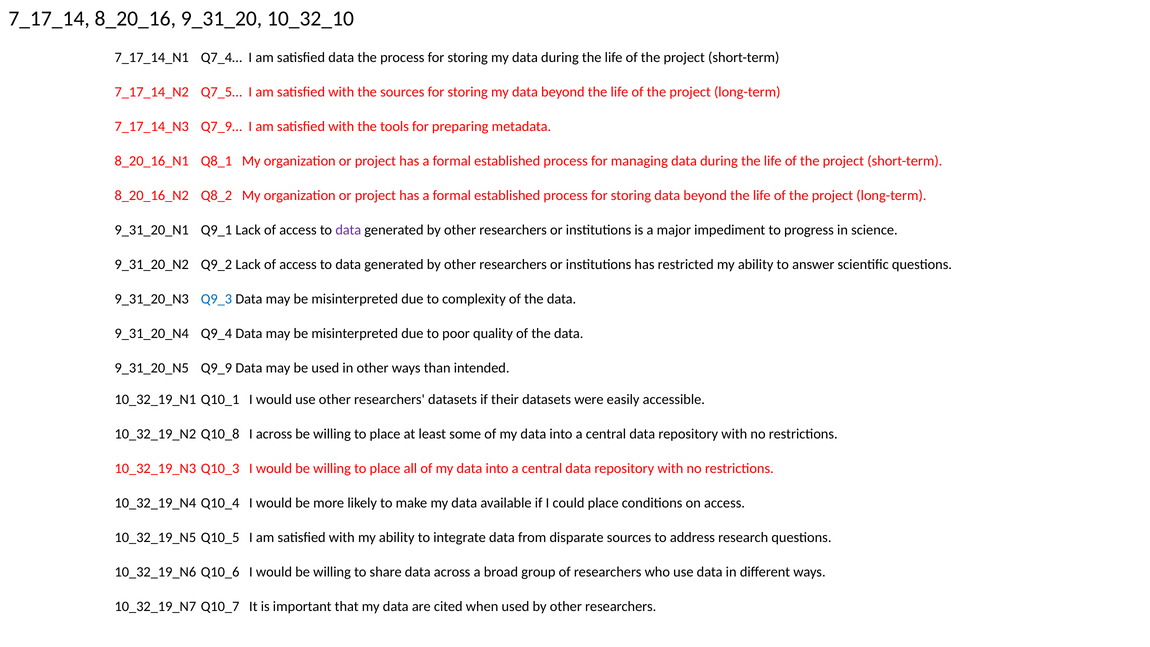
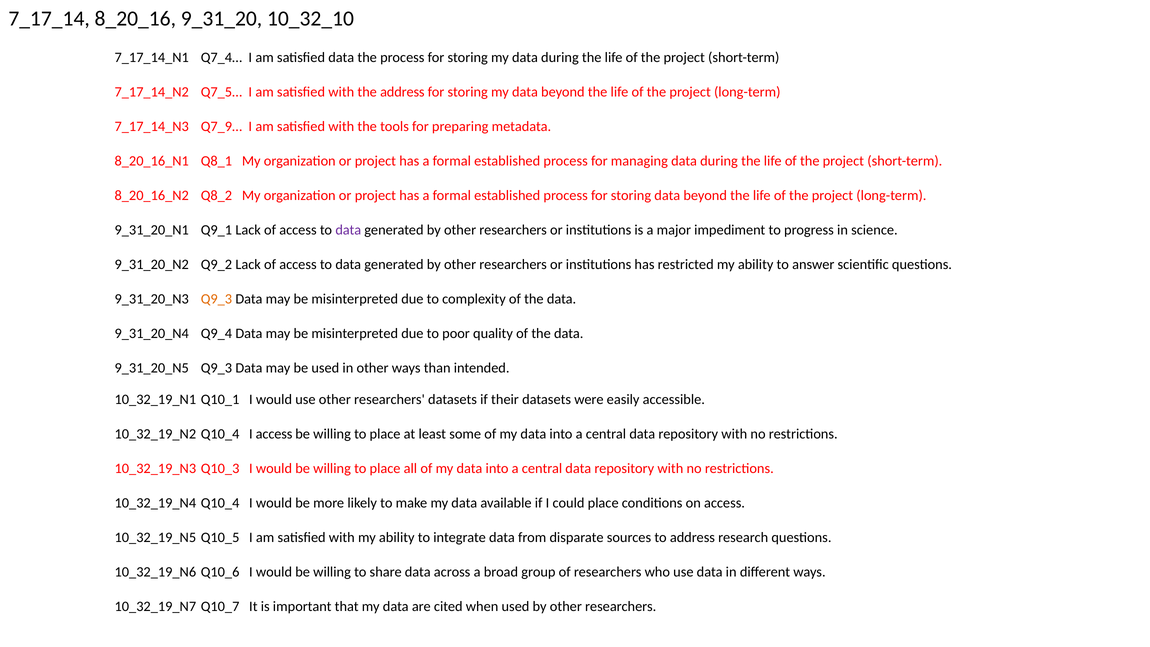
the sources: sources -> address
Q9_3 at (216, 299) colour: blue -> orange
9_31_20_N5 Q9_9: Q9_9 -> Q9_3
10_32_19_N2 Q10_8: Q10_8 -> Q10_4
I across: across -> access
